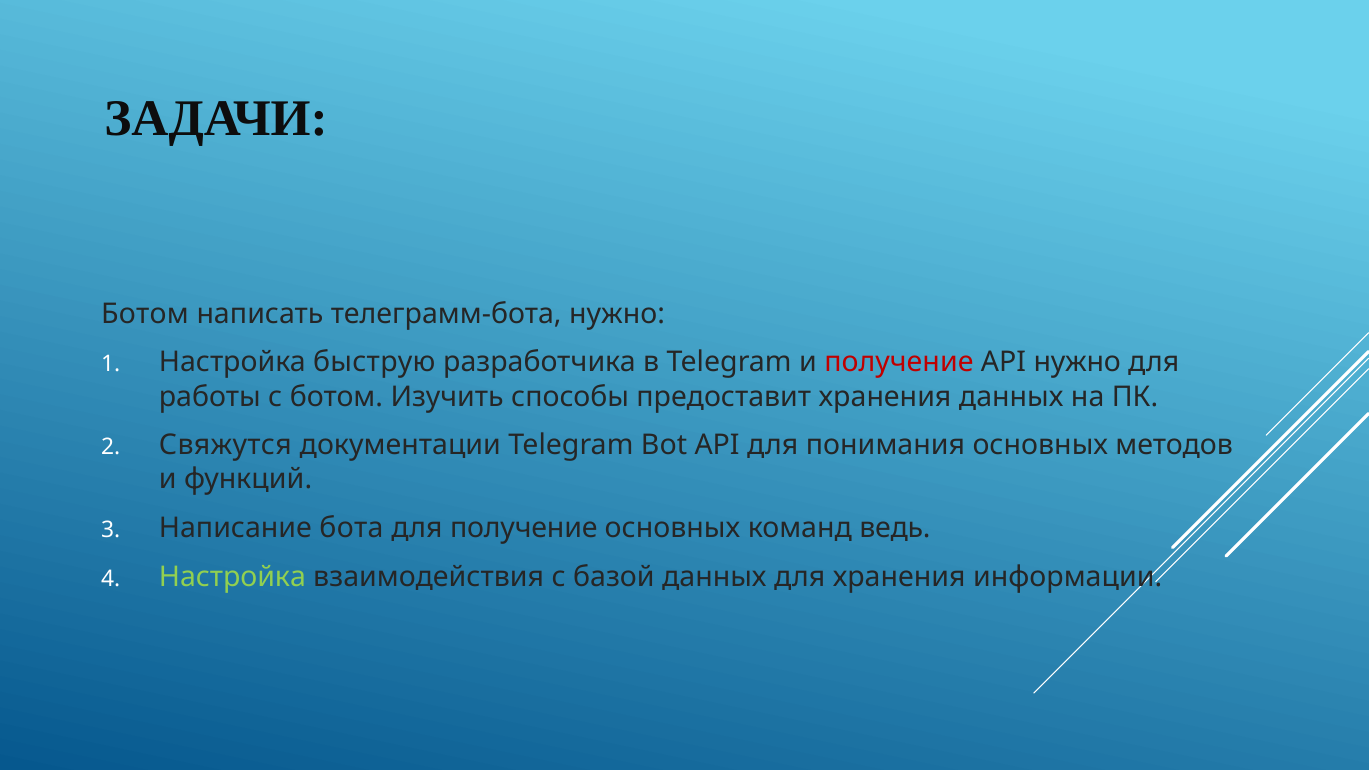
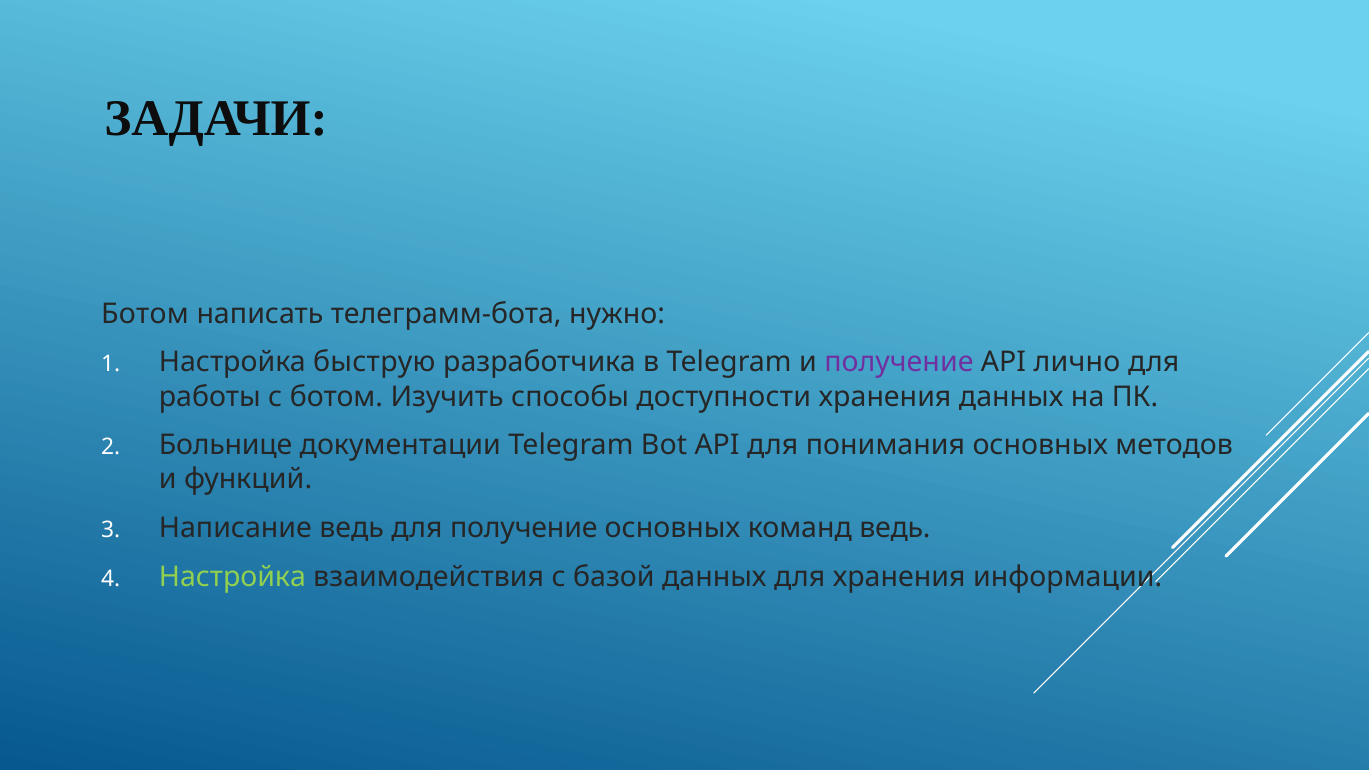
получение at (899, 363) colour: red -> purple
API нужно: нужно -> лично
предоставит: предоставит -> доступности
Свяжутся: Свяжутся -> Больнице
Написание бота: бота -> ведь
